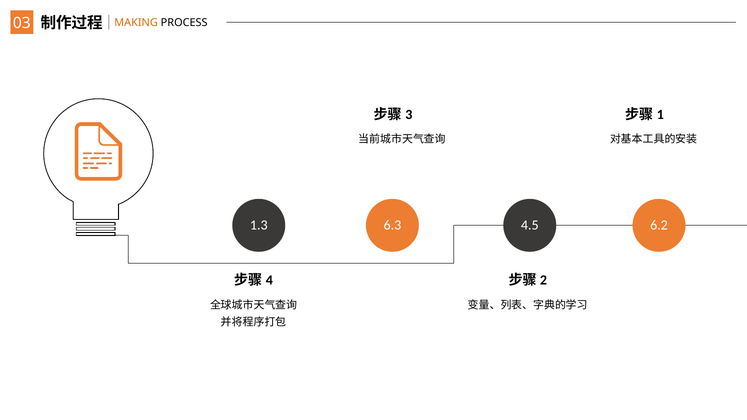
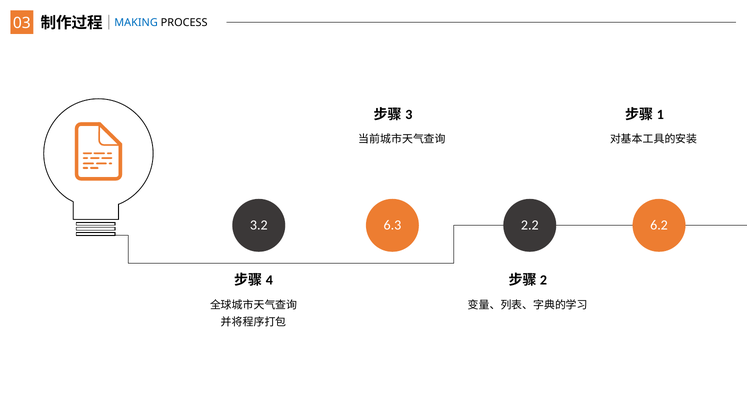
MAKING colour: orange -> blue
1.3: 1.3 -> 3.2
4.5: 4.5 -> 2.2
